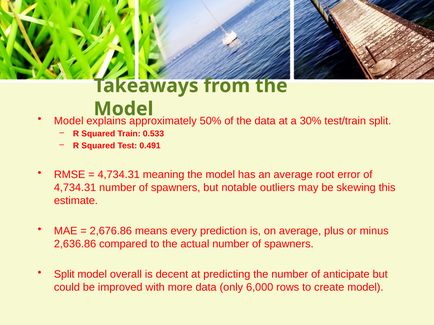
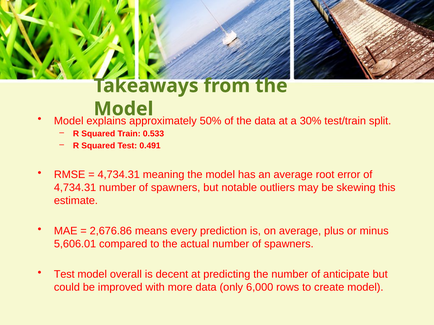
2,636.86: 2,636.86 -> 5,606.01
Split at (64, 275): Split -> Test
